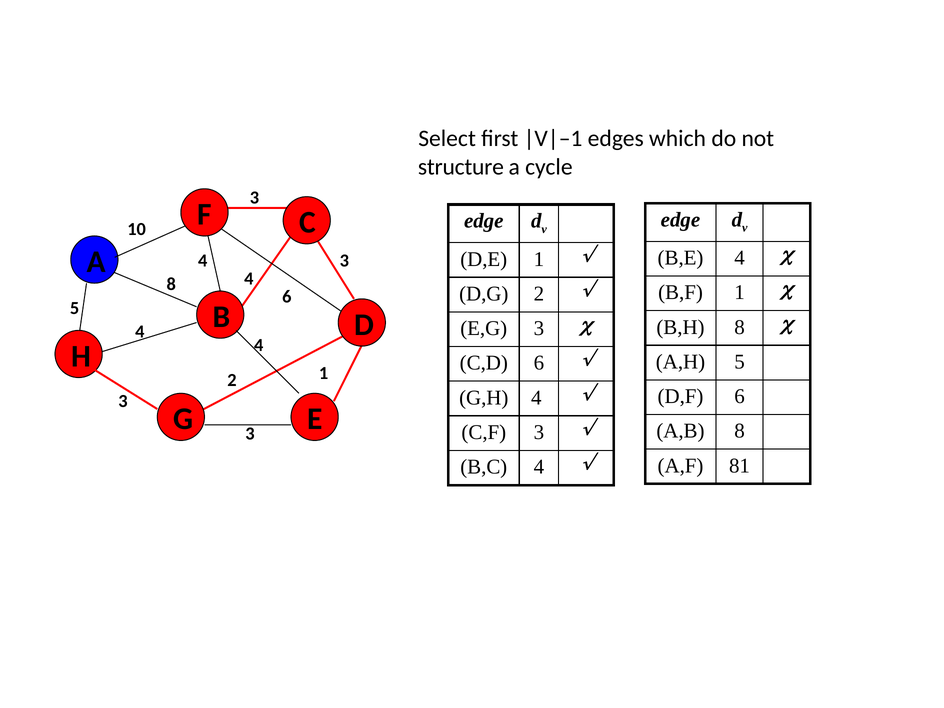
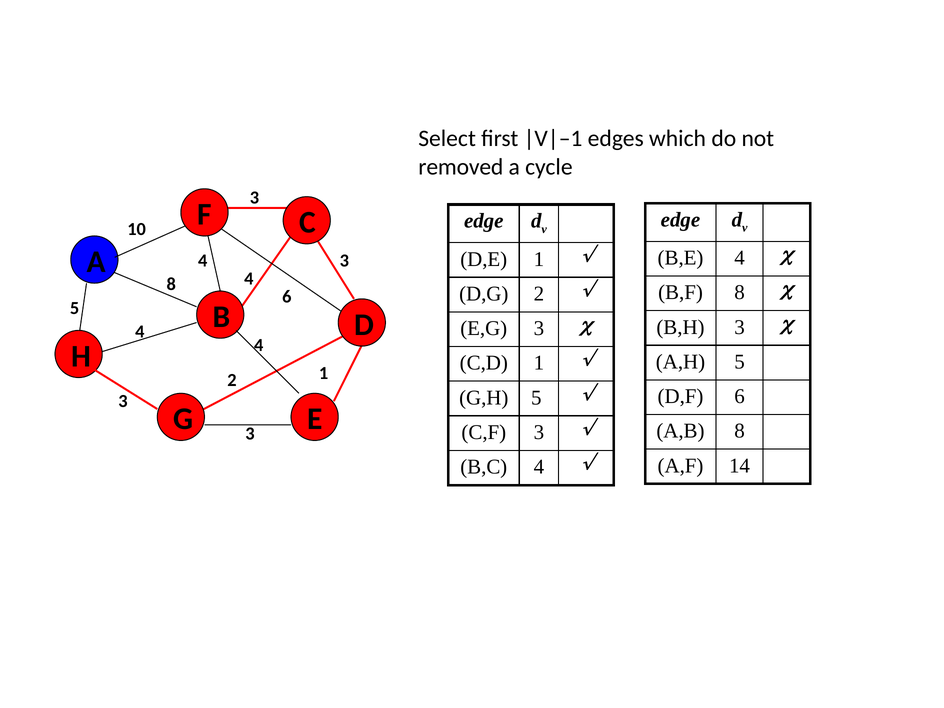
structure: structure -> removed
B,F 1: 1 -> 8
B,H 8: 8 -> 3
C,D 6: 6 -> 1
G,H 4: 4 -> 5
81: 81 -> 14
